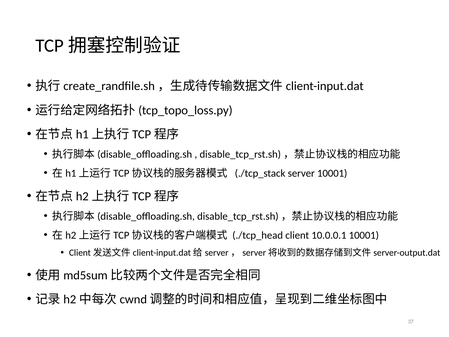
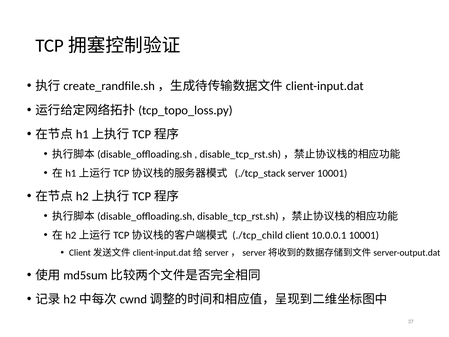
./tcp_head: ./tcp_head -> ./tcp_child
